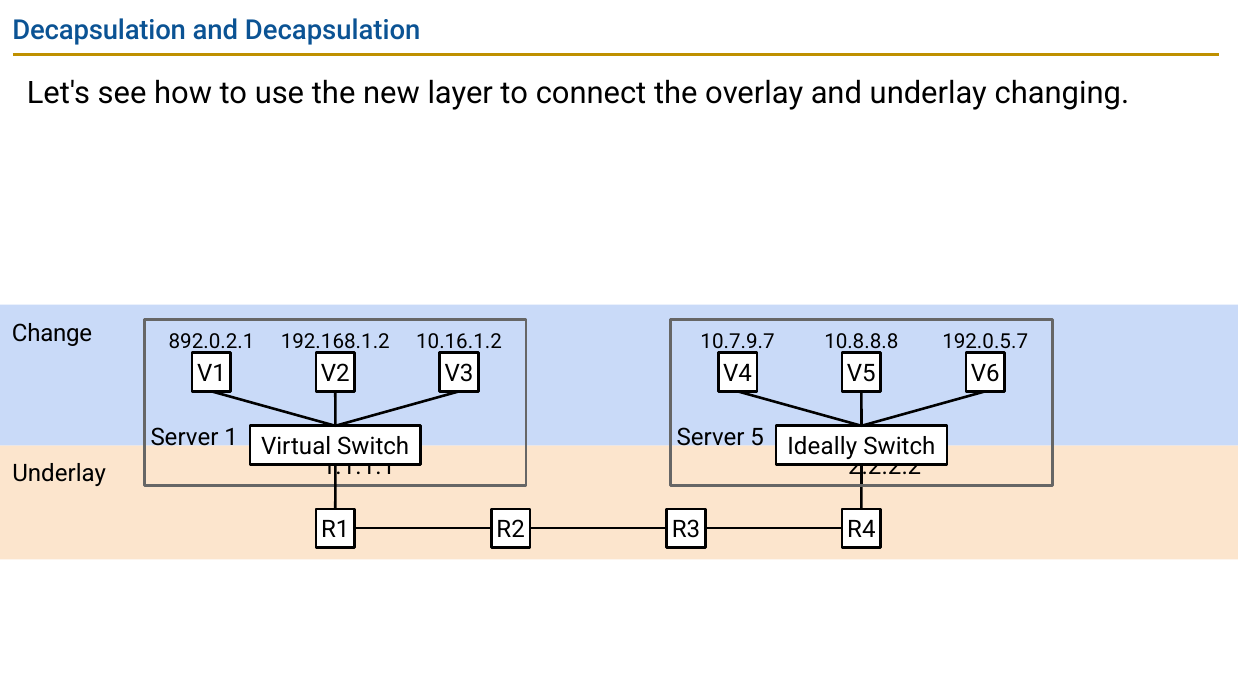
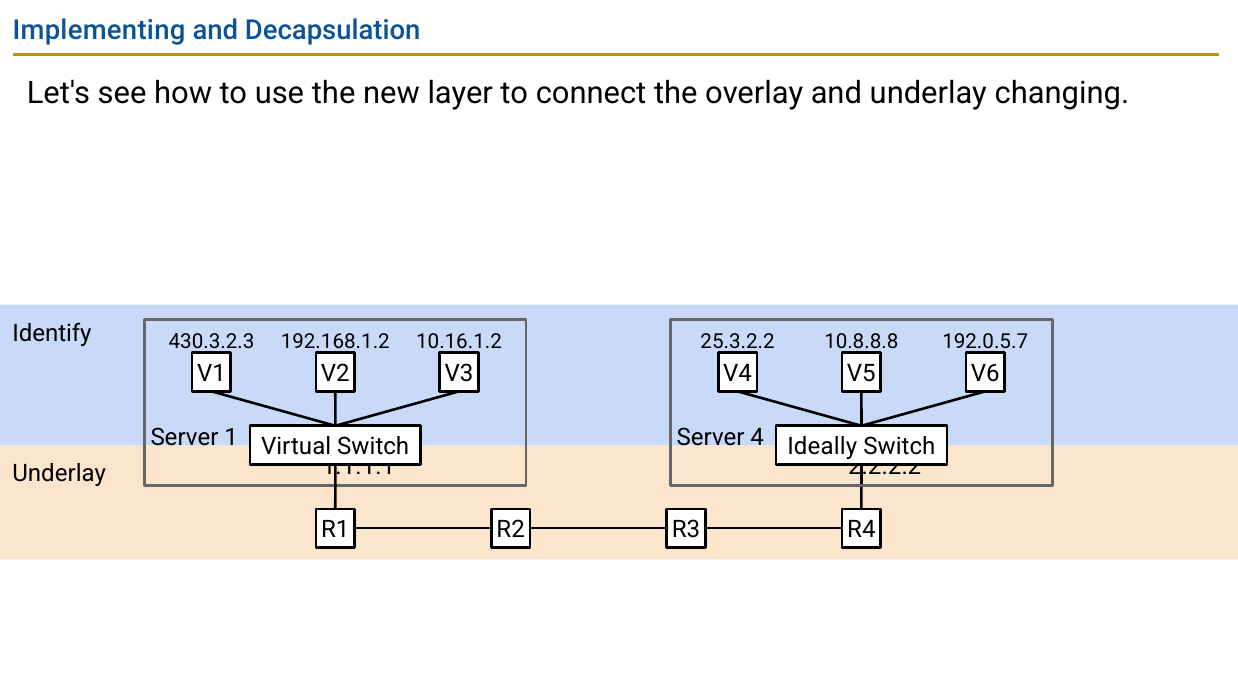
Decapsulation at (99, 31): Decapsulation -> Implementing
Change: Change -> Identify
892.0.2.1: 892.0.2.1 -> 430.3.2.3
10.7.9.7: 10.7.9.7 -> 25.3.2.2
5: 5 -> 4
